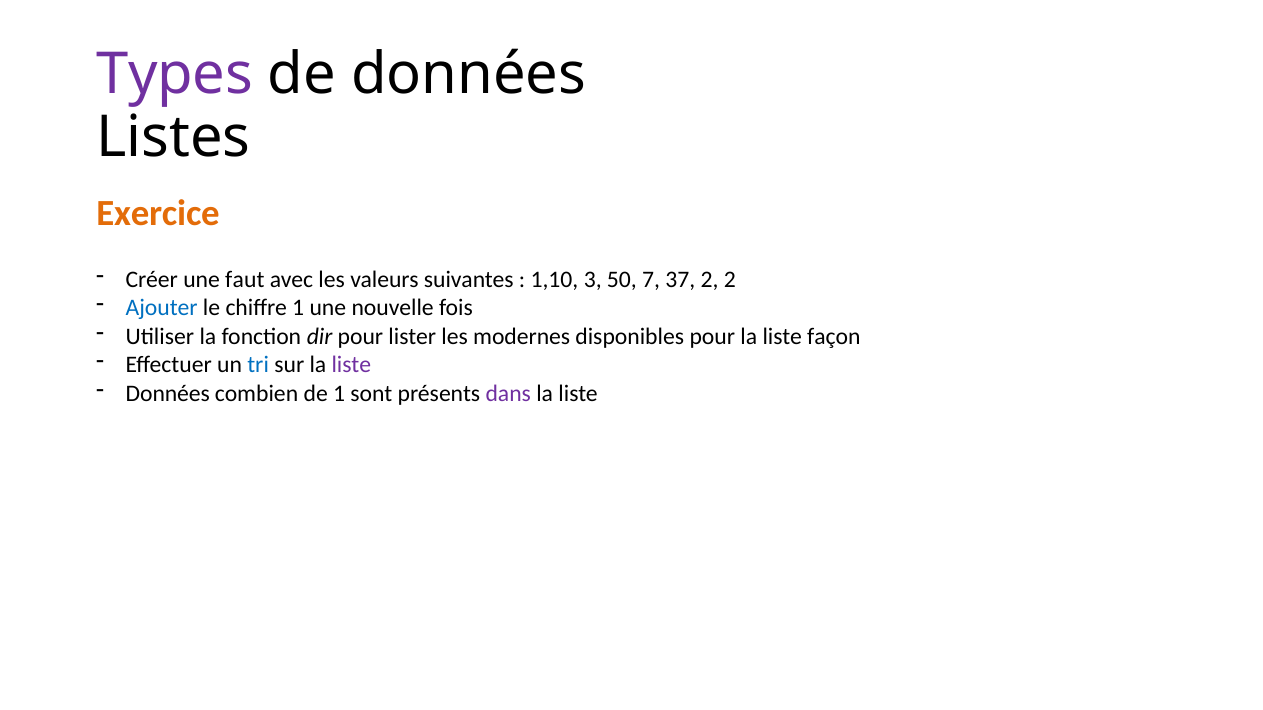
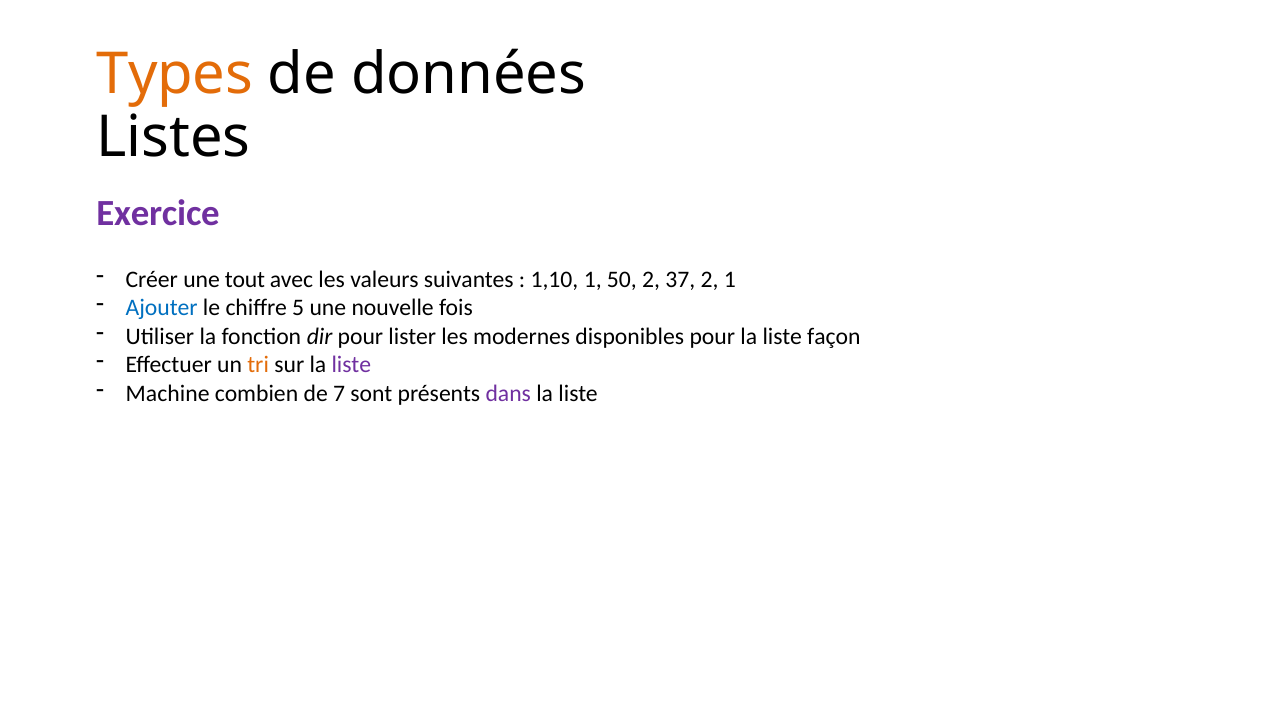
Types colour: purple -> orange
Exercice colour: orange -> purple
faut: faut -> tout
1,10 3: 3 -> 1
50 7: 7 -> 2
2 2: 2 -> 1
chiffre 1: 1 -> 5
tri colour: blue -> orange
Données at (168, 393): Données -> Machine
de 1: 1 -> 7
